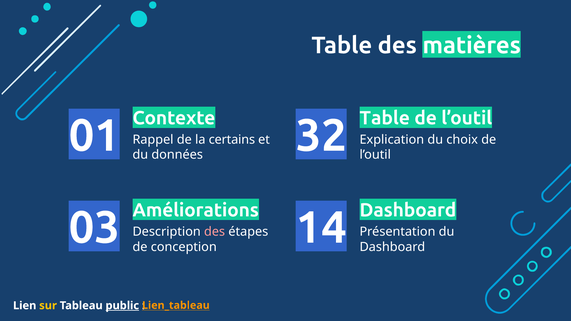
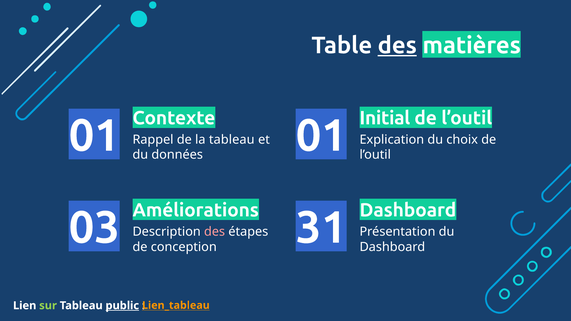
des at (397, 45) underline: none -> present
Contexte Table: Table -> Initial
01 32: 32 -> 01
la certains: certains -> tableau
14: 14 -> 31
sur colour: yellow -> light green
